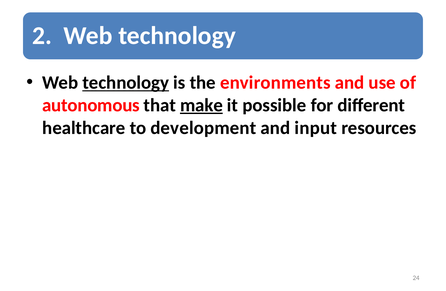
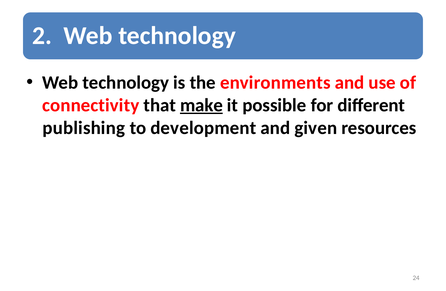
technology at (126, 83) underline: present -> none
autonomous: autonomous -> connectivity
healthcare: healthcare -> publishing
input: input -> given
